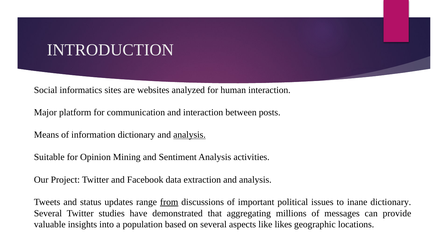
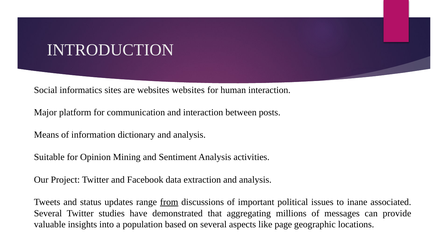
websites analyzed: analyzed -> websites
analysis at (189, 135) underline: present -> none
inane dictionary: dictionary -> associated
likes: likes -> page
